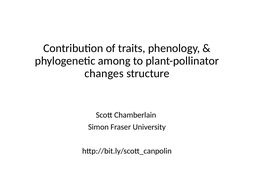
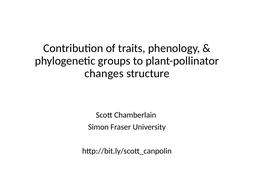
among: among -> groups
